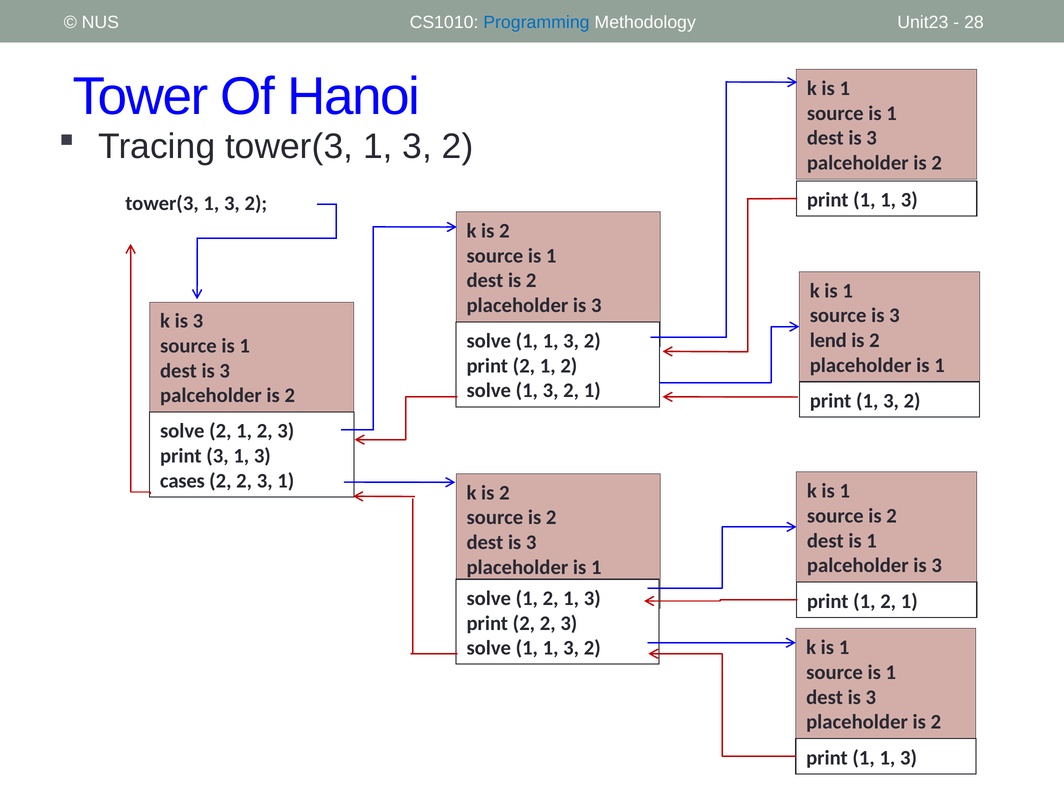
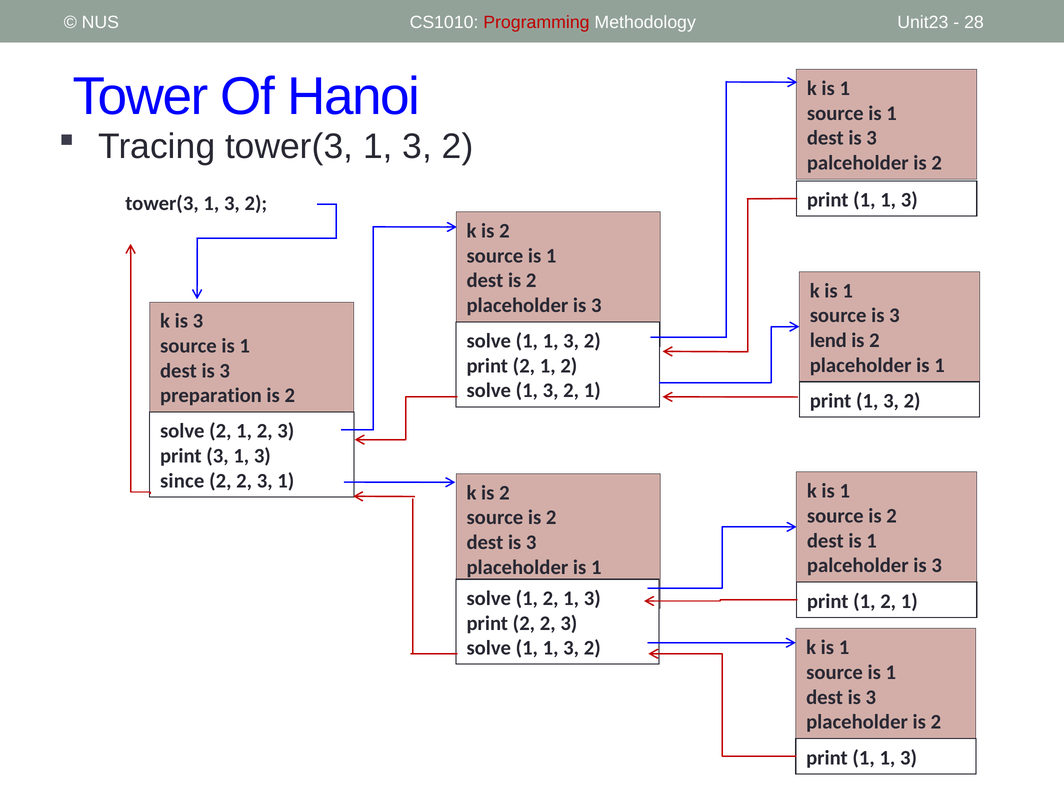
Programming colour: blue -> red
palceholder at (211, 396): palceholder -> preparation
cases: cases -> since
